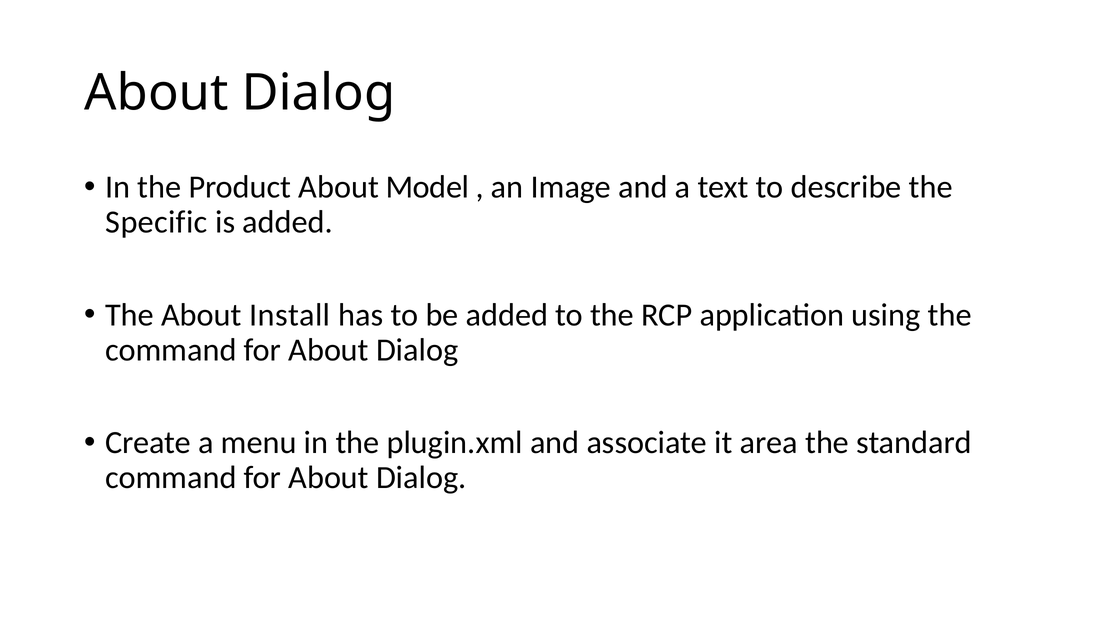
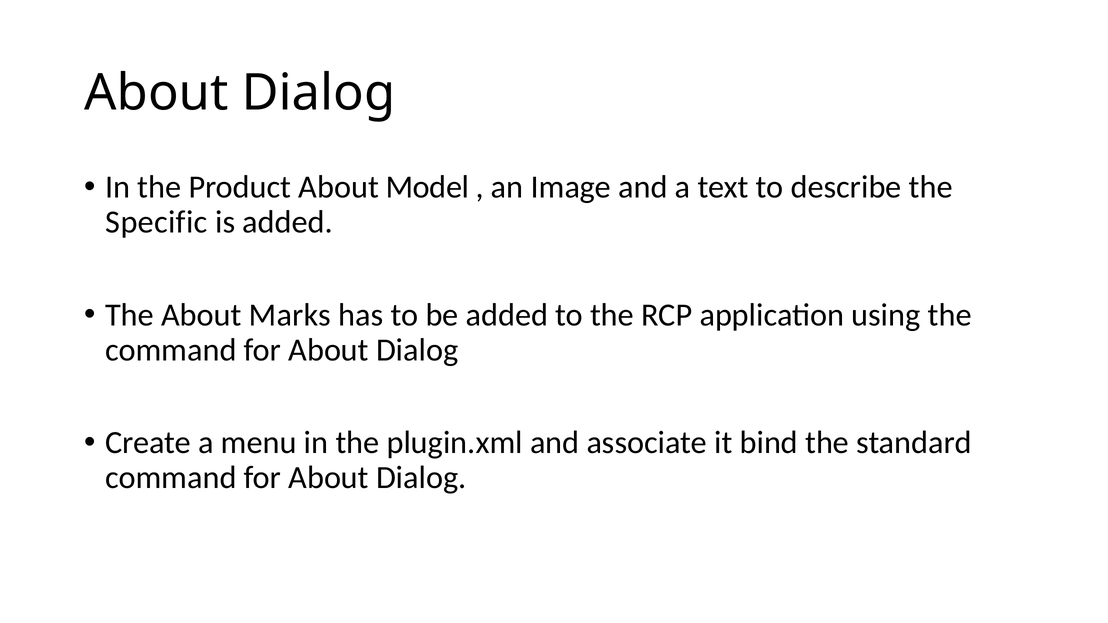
Install: Install -> Marks
area: area -> bind
